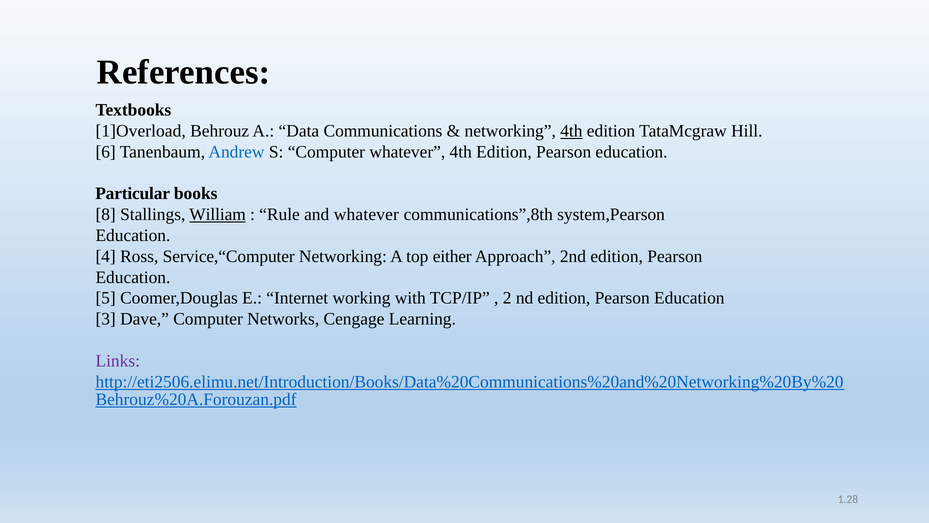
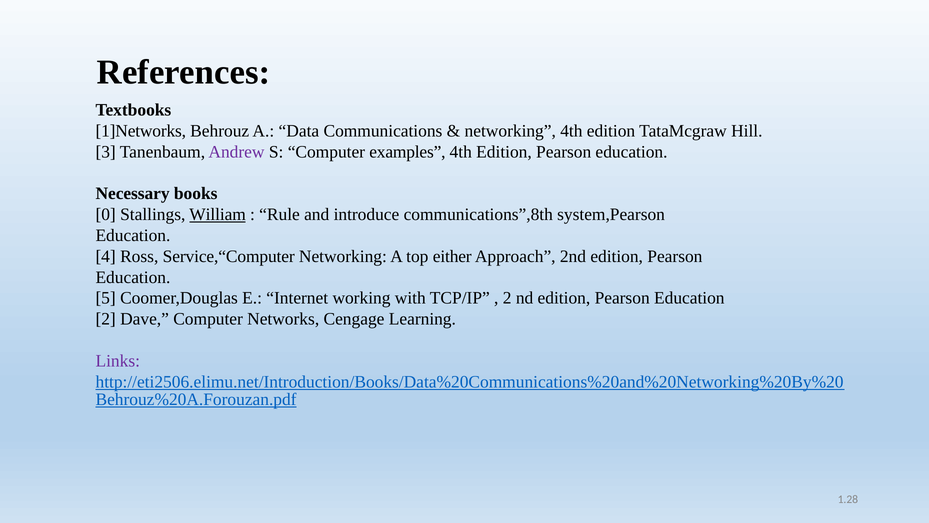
1]Overload: 1]Overload -> 1]Networks
4th at (571, 131) underline: present -> none
6: 6 -> 3
Andrew colour: blue -> purple
Computer whatever: whatever -> examples
Particular: Particular -> Necessary
8: 8 -> 0
and whatever: whatever -> introduce
3 at (106, 319): 3 -> 2
